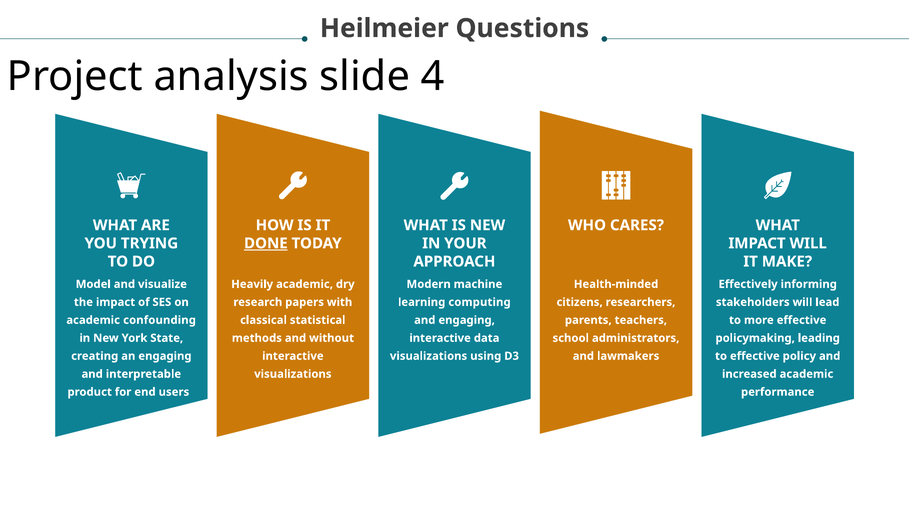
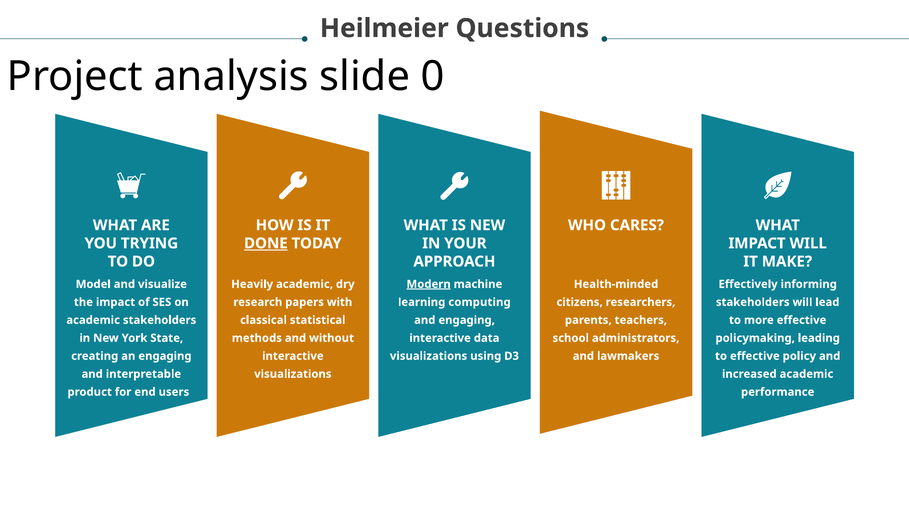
4: 4 -> 0
Modern underline: none -> present
academic confounding: confounding -> stakeholders
